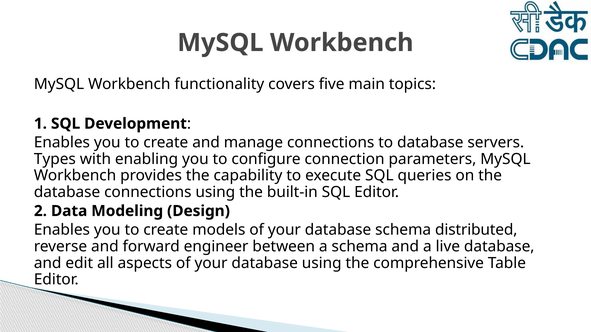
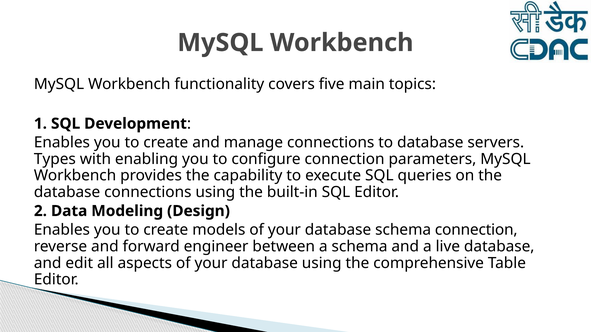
schema distributed: distributed -> connection
